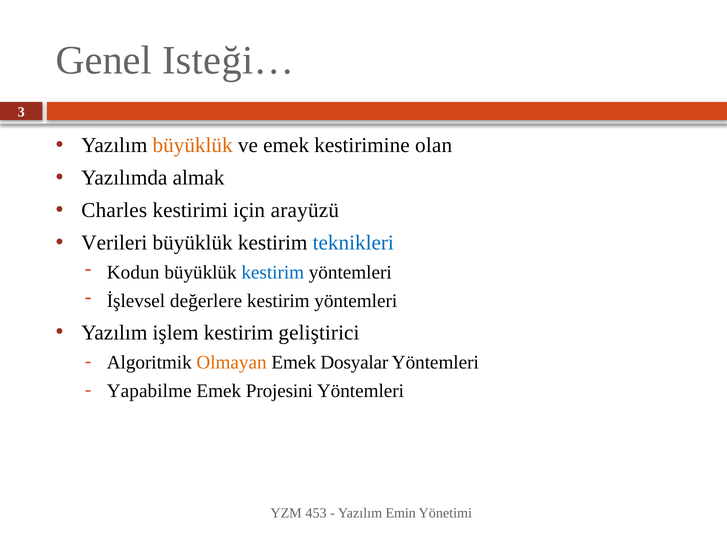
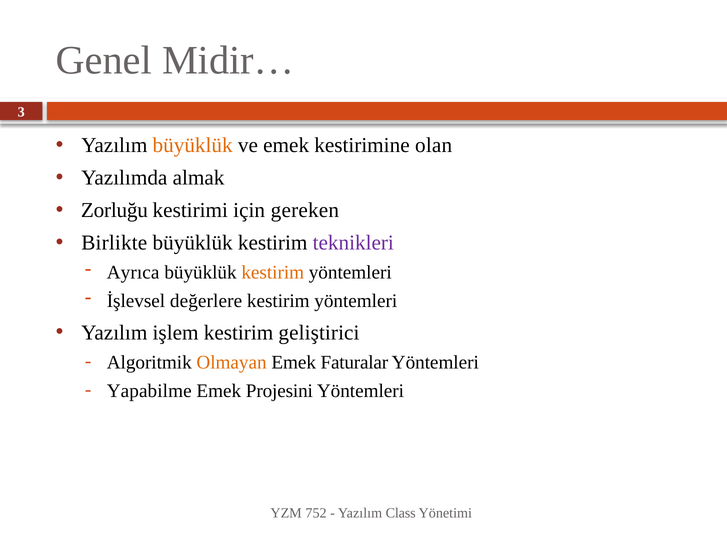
Isteği…: Isteği… -> Midir…
Charles: Charles -> Zorluğu
arayüzü: arayüzü -> gereken
Verileri: Verileri -> Birlikte
teknikleri colour: blue -> purple
Kodun: Kodun -> Ayrıca
kestirim at (273, 272) colour: blue -> orange
Dosyalar: Dosyalar -> Faturalar
453: 453 -> 752
Emin: Emin -> Class
